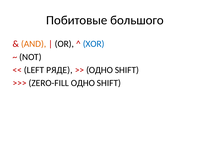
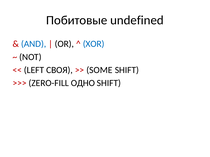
большого: большого -> undefined
AND colour: orange -> blue
РЯДЕ: РЯДЕ -> СВОЯ
ОДНО at (100, 70): ОДНО -> SOME
